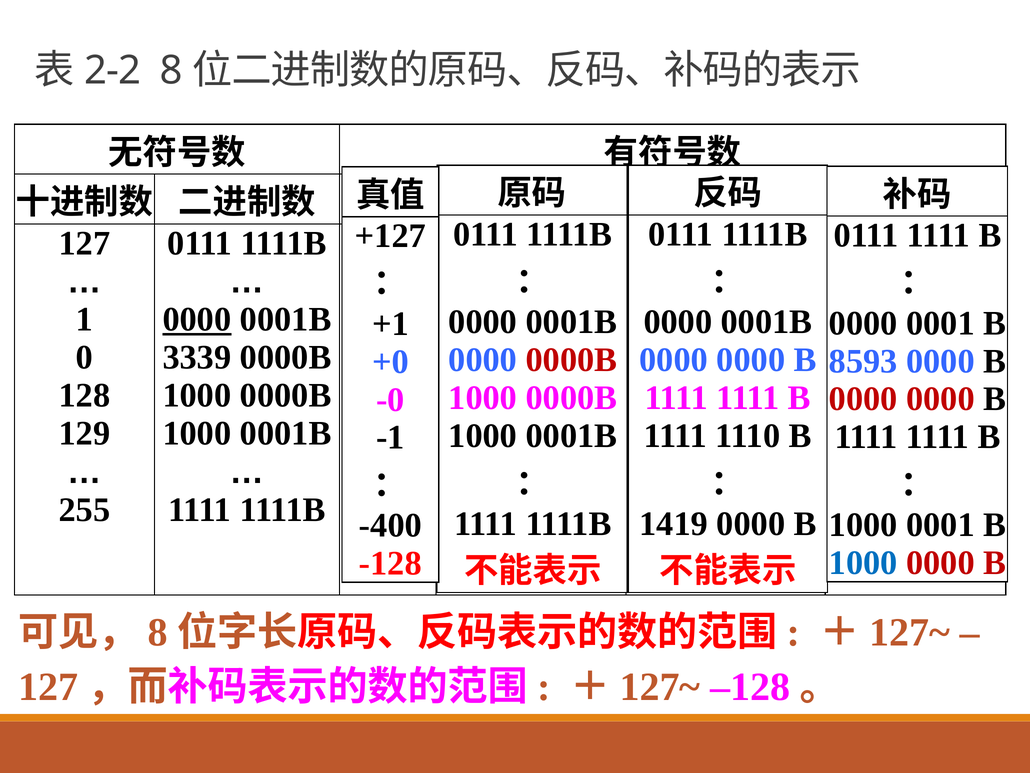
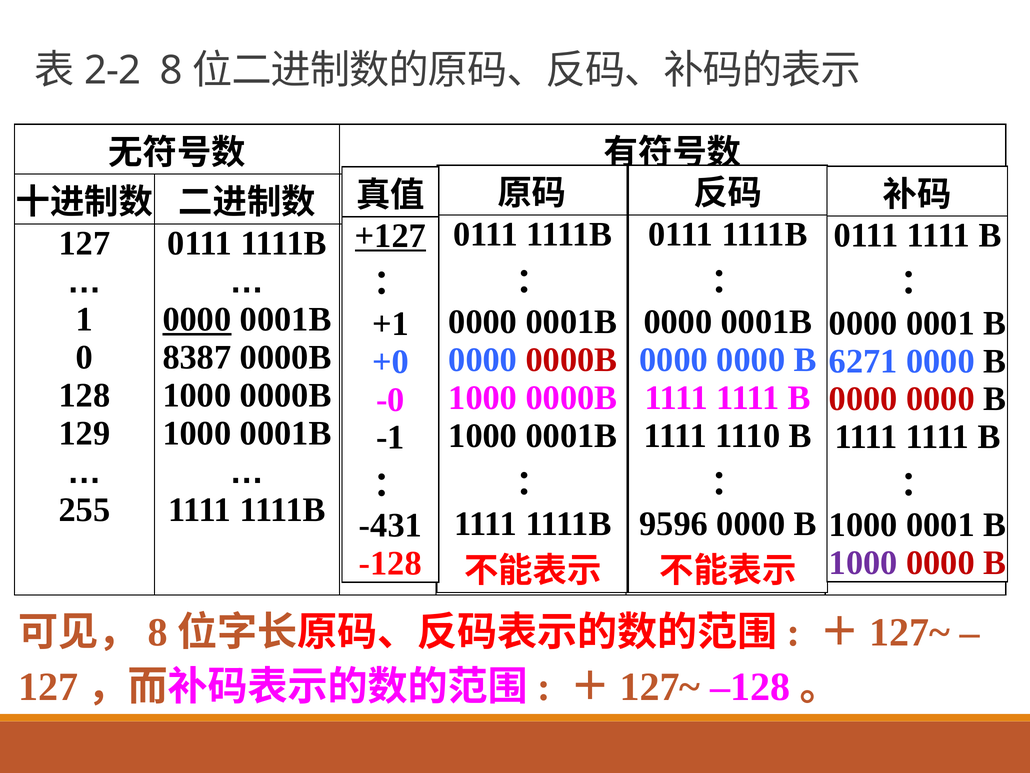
+127 underline: none -> present
3339: 3339 -> 8387
8593: 8593 -> 6271
1419: 1419 -> 9596
-400: -400 -> -431
1000 at (863, 563) colour: blue -> purple
